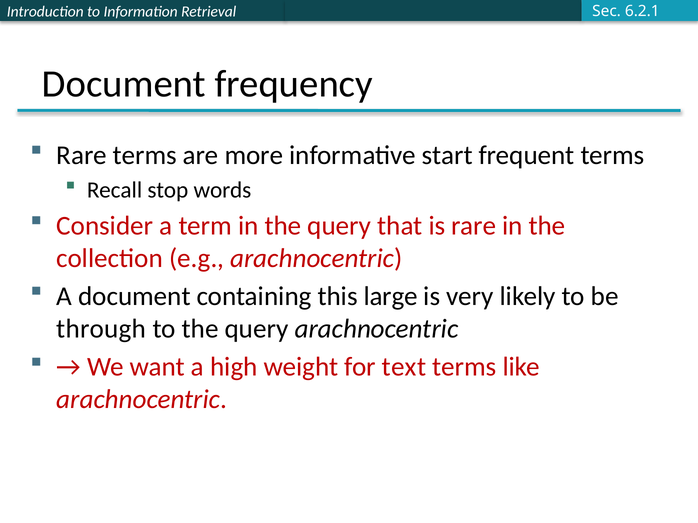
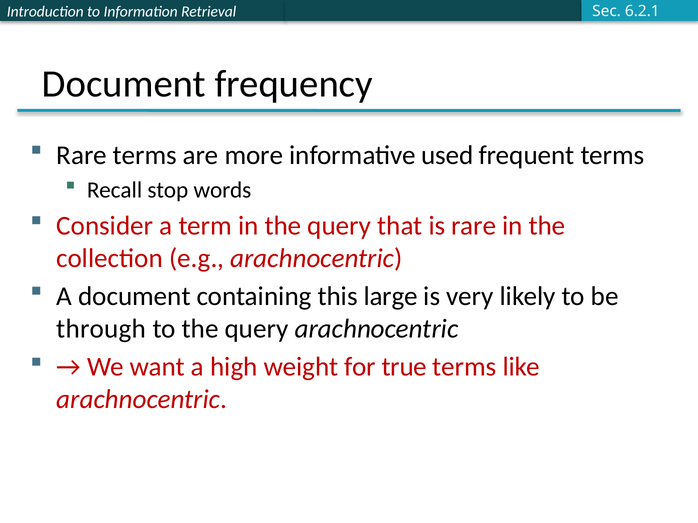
start: start -> used
text: text -> true
